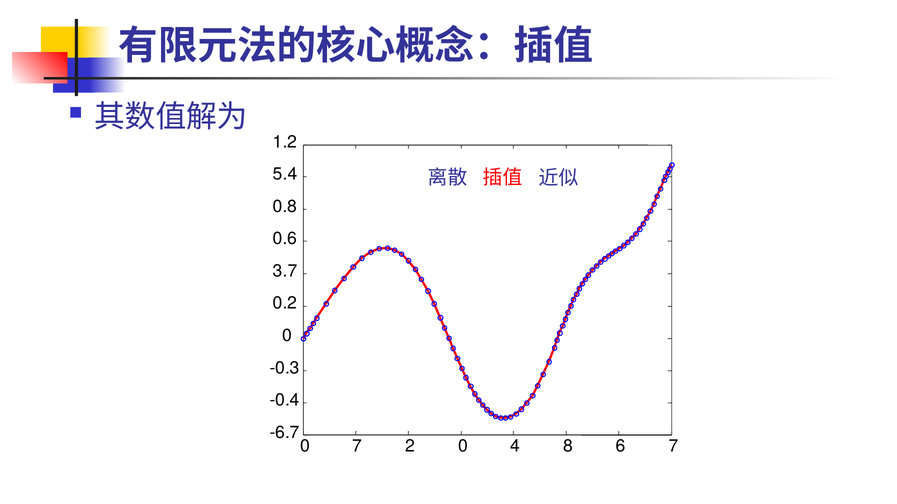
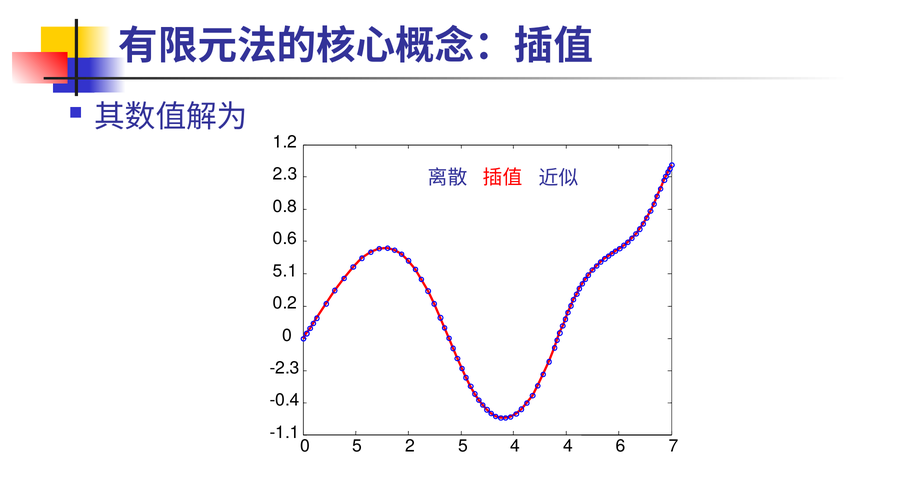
5.4: 5.4 -> 2.3
3.7: 3.7 -> 5.1
-0.3: -0.3 -> -2.3
-6.7: -6.7 -> -1.1
0 7: 7 -> 5
2 0: 0 -> 5
4 8: 8 -> 4
